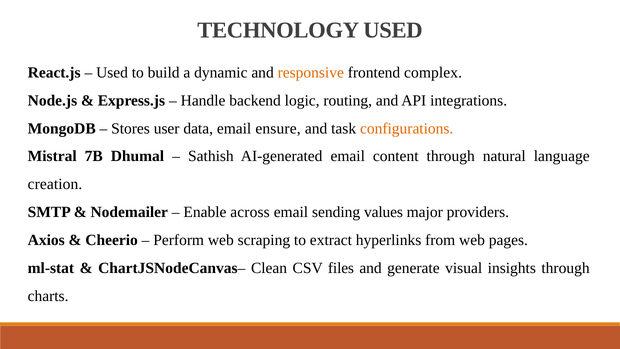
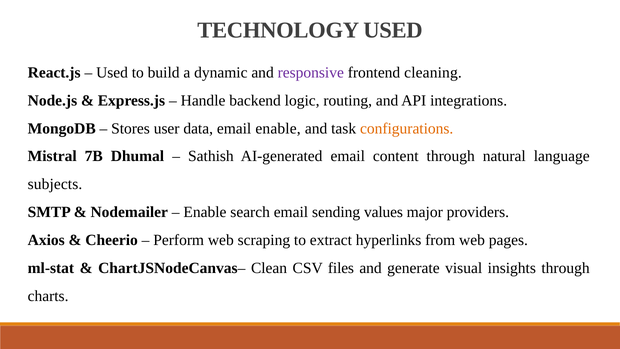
responsive colour: orange -> purple
complex: complex -> cleaning
email ensure: ensure -> enable
creation: creation -> subjects
across: across -> search
